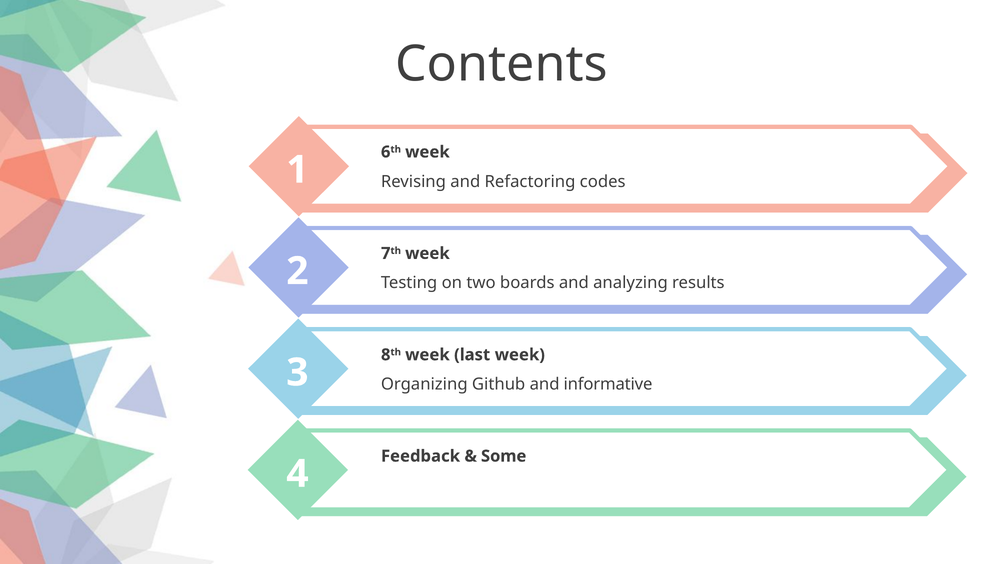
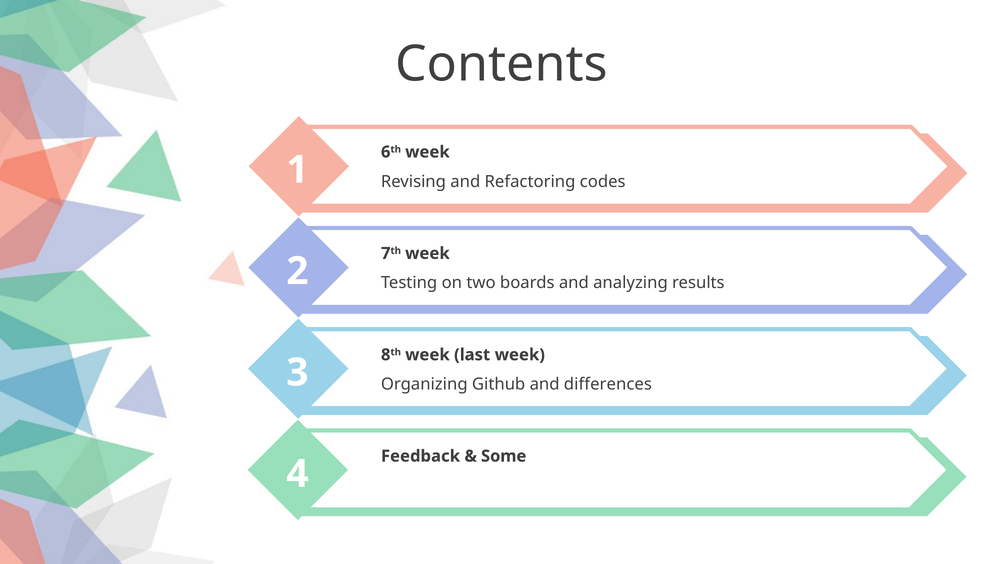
informative: informative -> differences
